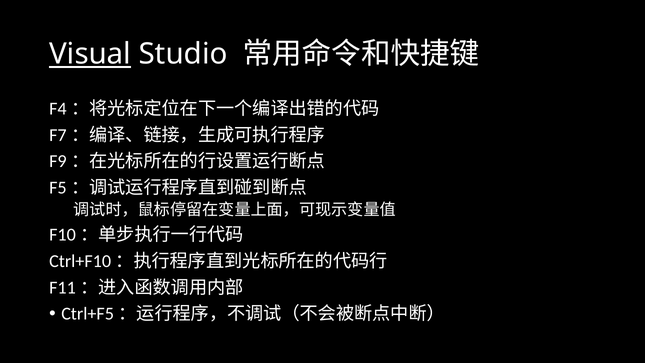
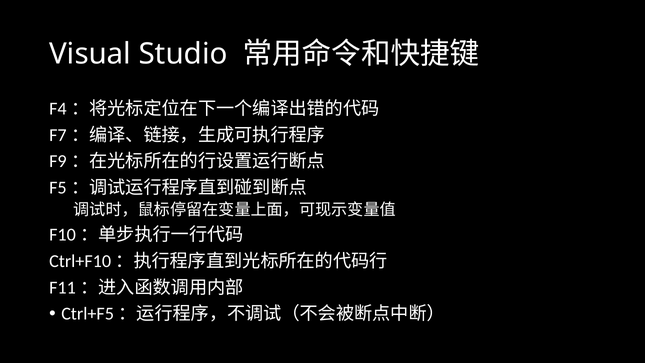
Visual underline: present -> none
